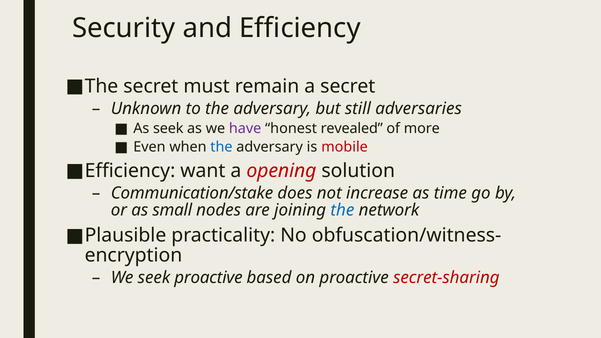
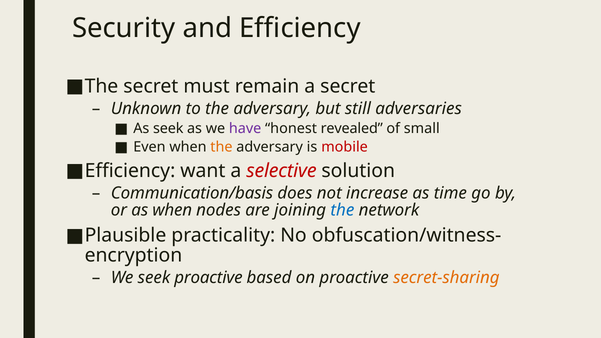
more: more -> small
the at (221, 147) colour: blue -> orange
opening: opening -> selective
Communication/stake: Communication/stake -> Communication/basis
as small: small -> when
secret-sharing colour: red -> orange
